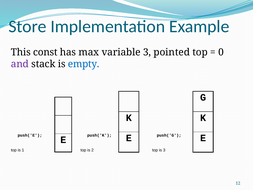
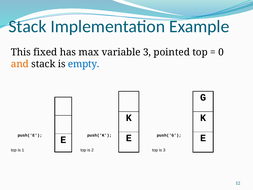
Store at (27, 27): Store -> Stack
const: const -> fixed
and colour: purple -> orange
